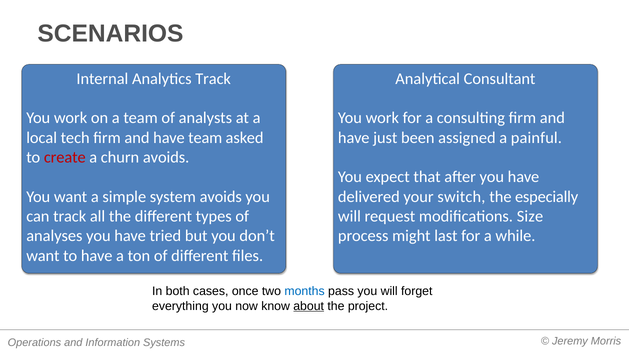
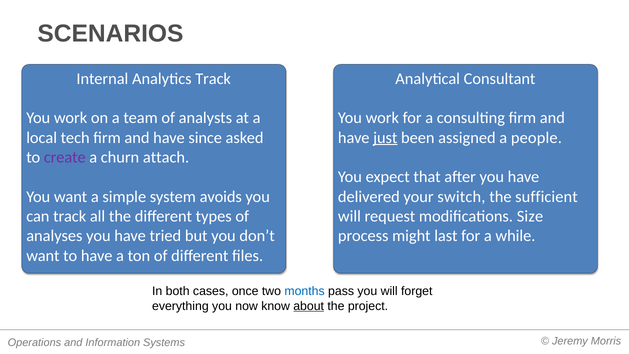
have team: team -> since
just underline: none -> present
painful: painful -> people
create colour: red -> purple
churn avoids: avoids -> attach
especially: especially -> sufficient
